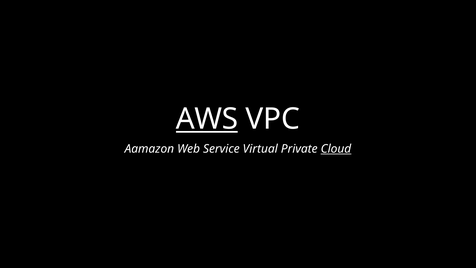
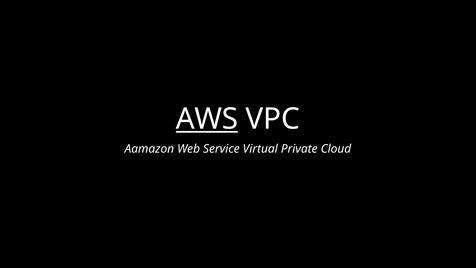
Cloud underline: present -> none
